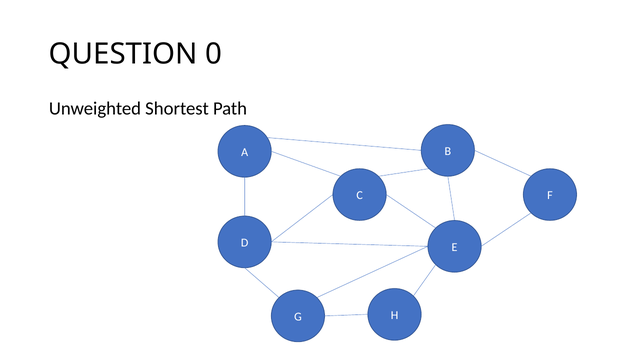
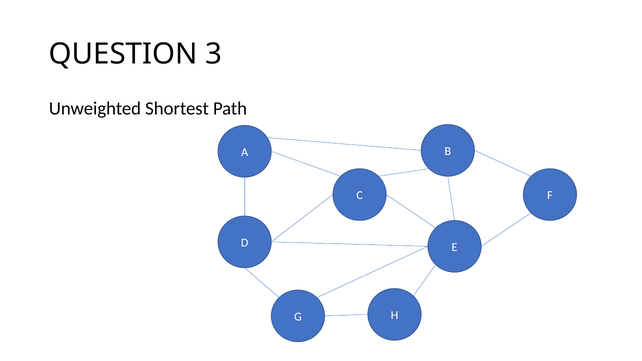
0: 0 -> 3
